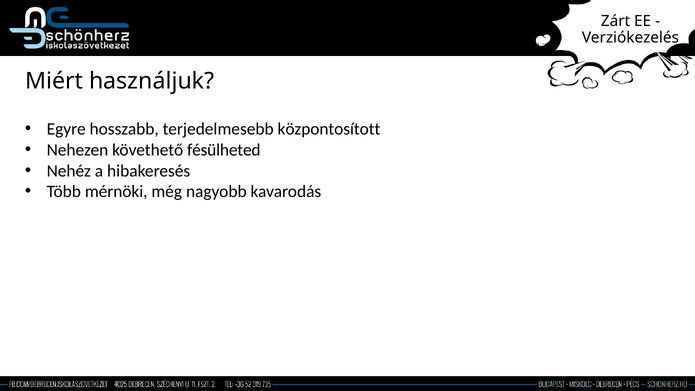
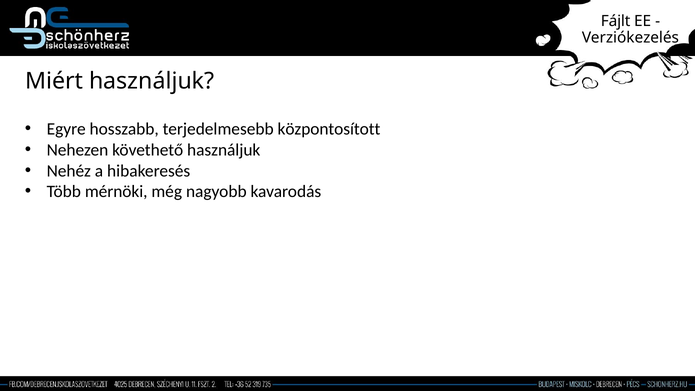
Zárt: Zárt -> Fájlt
követhető fésülheted: fésülheted -> használjuk
